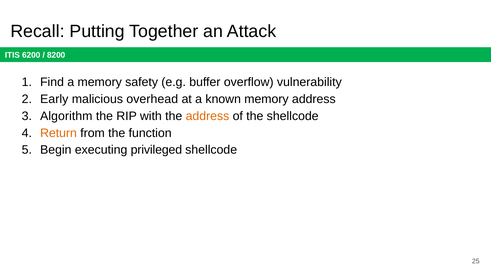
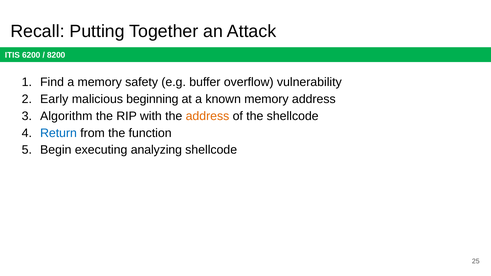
overhead: overhead -> beginning
Return colour: orange -> blue
privileged: privileged -> analyzing
